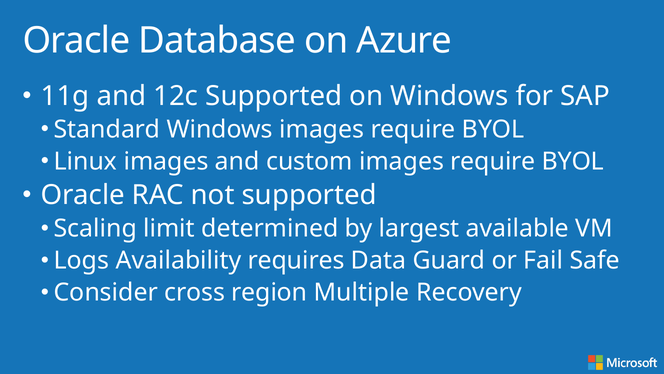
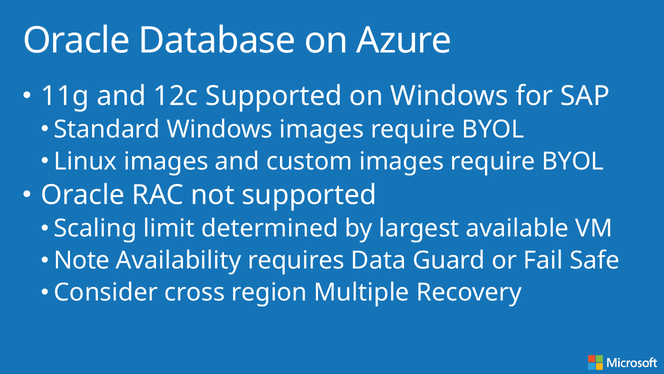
Logs: Logs -> Note
